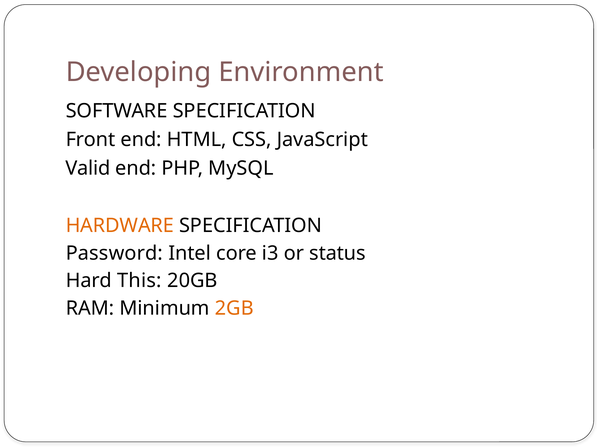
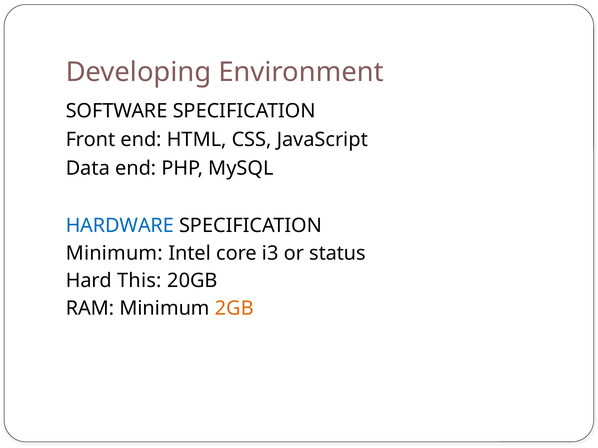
Valid: Valid -> Data
HARDWARE colour: orange -> blue
Password at (114, 253): Password -> Minimum
